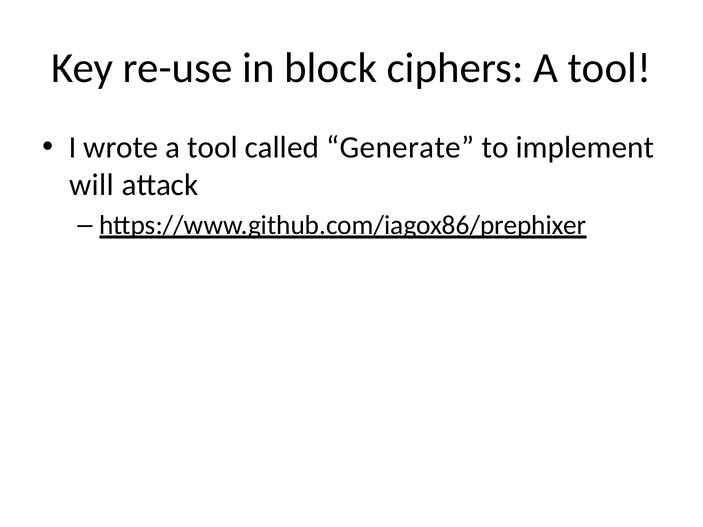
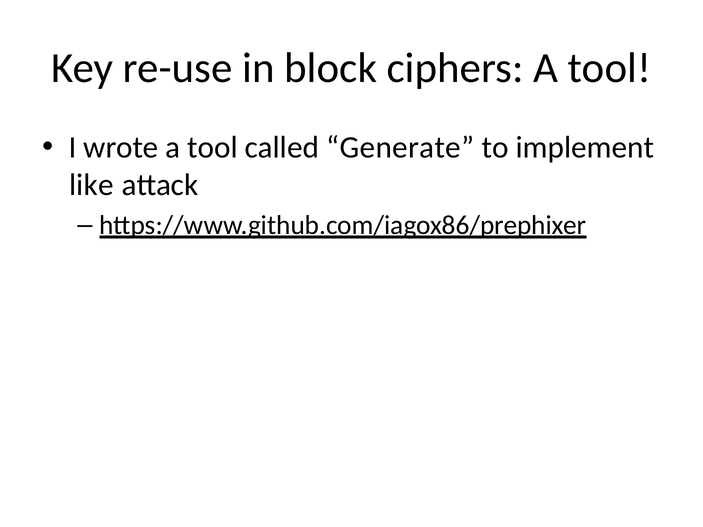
will: will -> like
